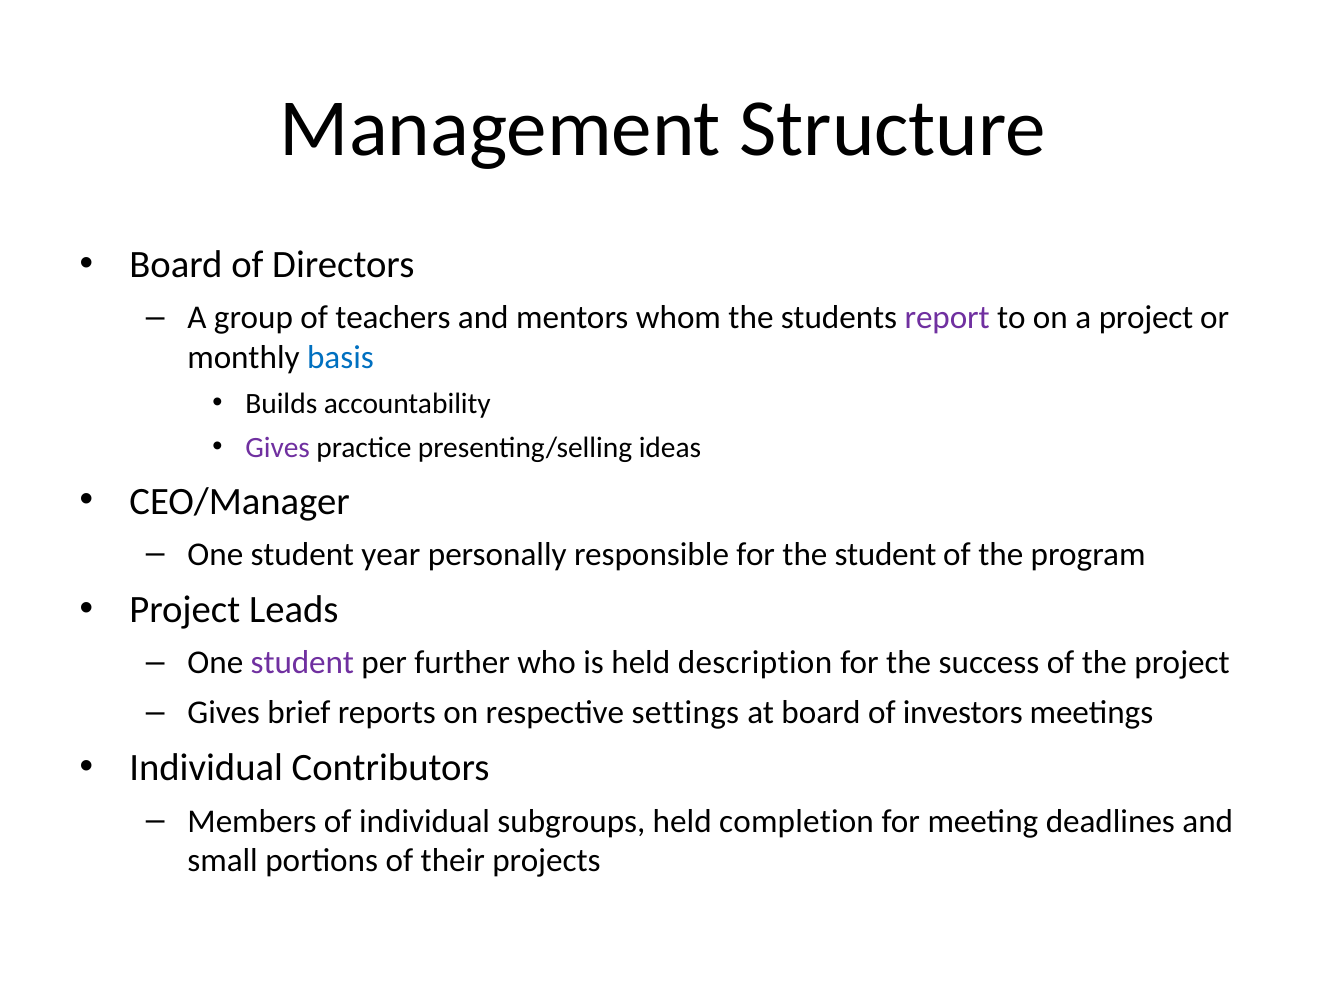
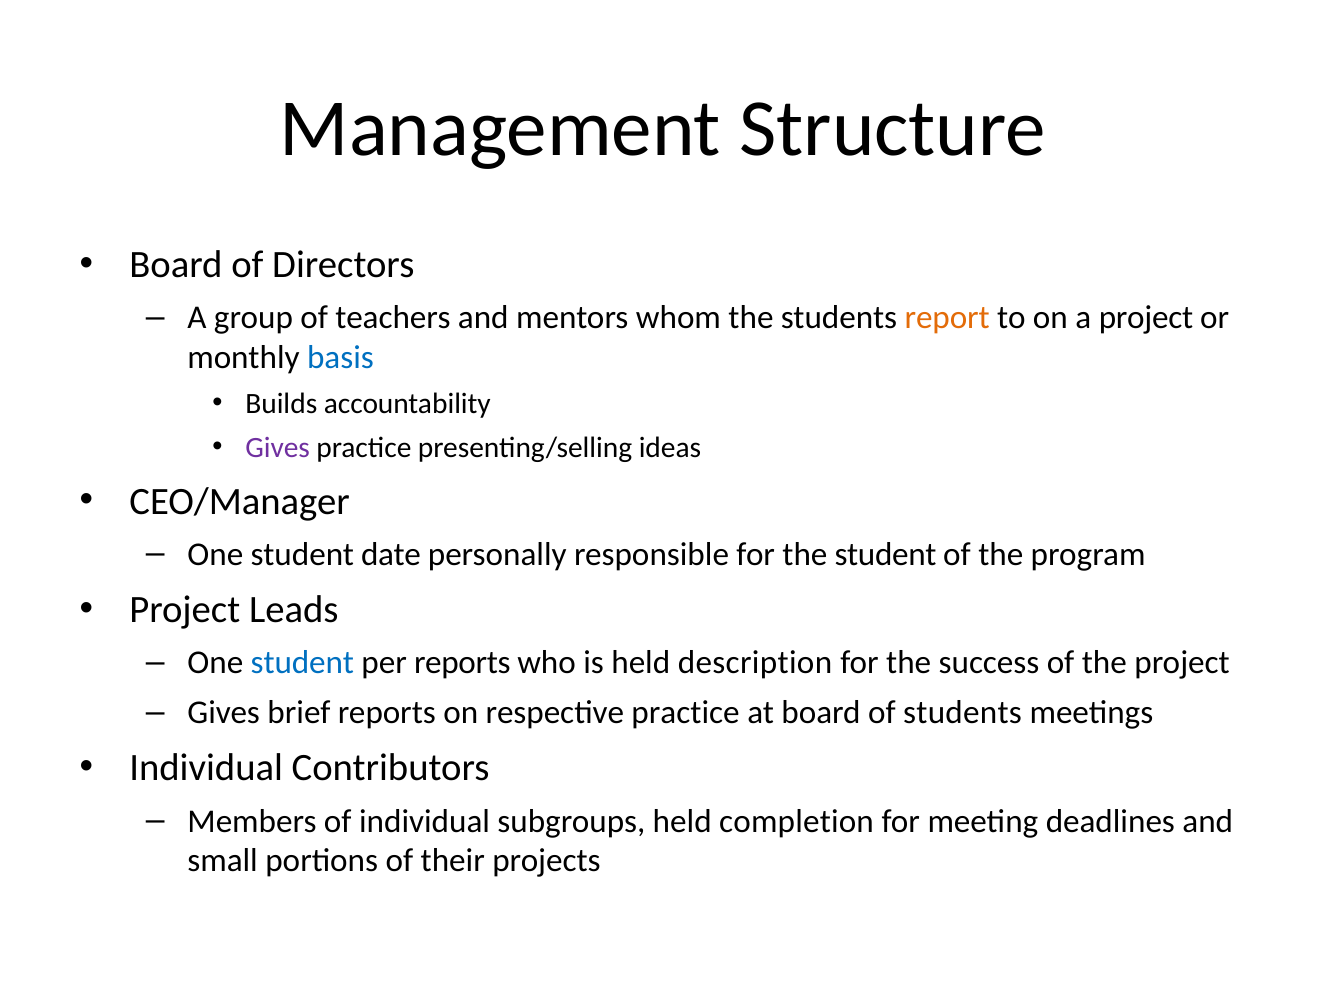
report colour: purple -> orange
year: year -> date
student at (302, 663) colour: purple -> blue
per further: further -> reports
respective settings: settings -> practice
of investors: investors -> students
